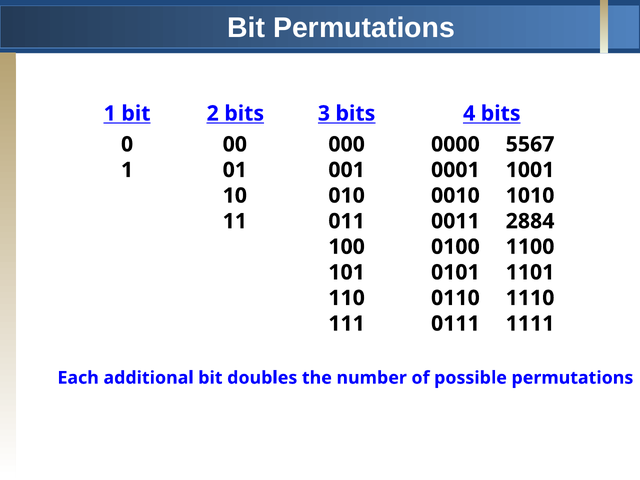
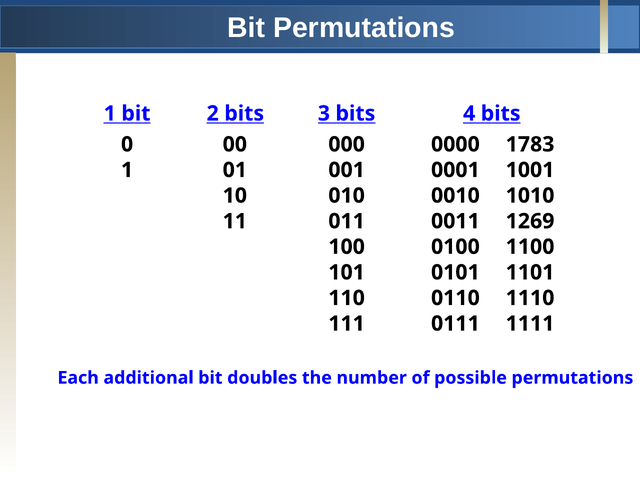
5567: 5567 -> 1783
2884: 2884 -> 1269
